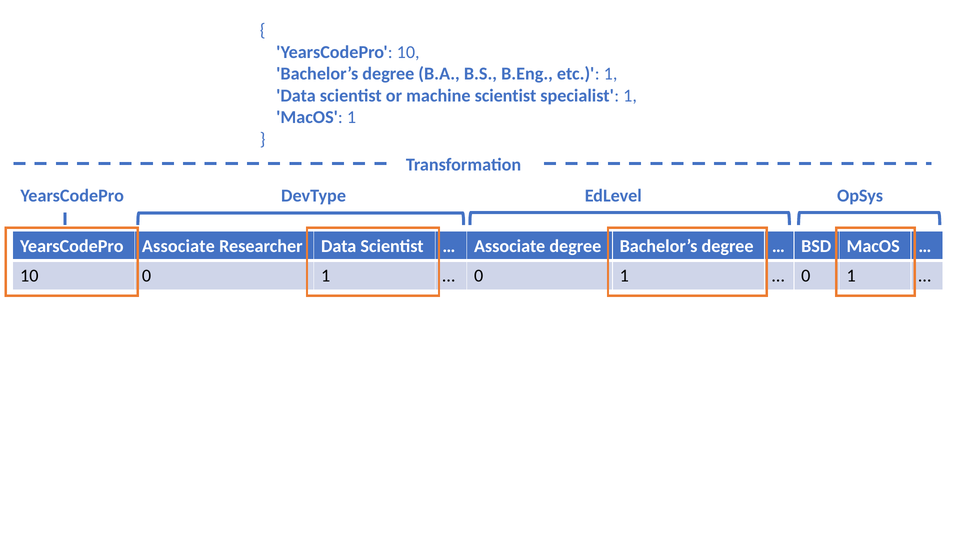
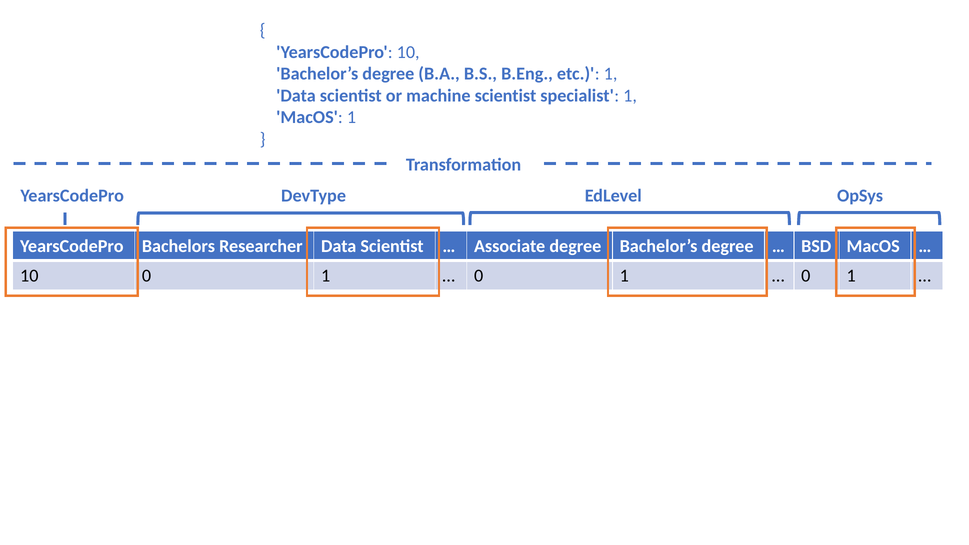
YearsCodePro Associate: Associate -> Bachelors
